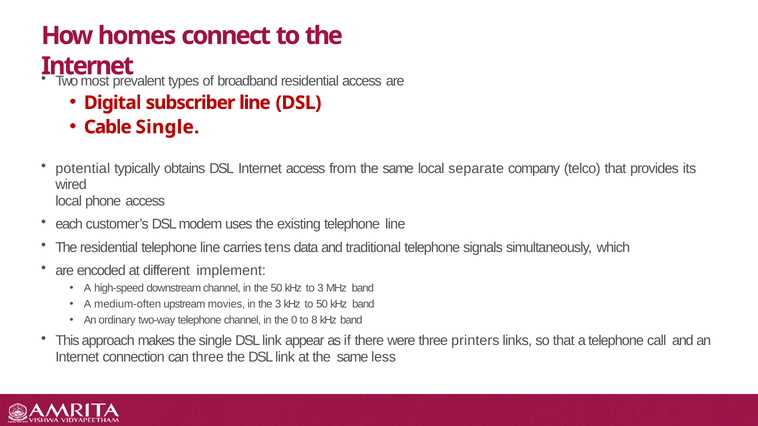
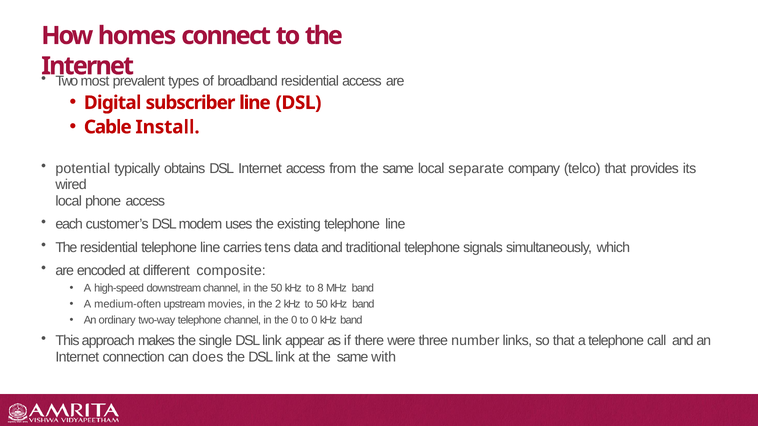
Cable Single: Single -> Install
implement: implement -> composite
to 3: 3 -> 8
the 3: 3 -> 2
to 8: 8 -> 0
printers: printers -> number
can three: three -> does
less: less -> with
